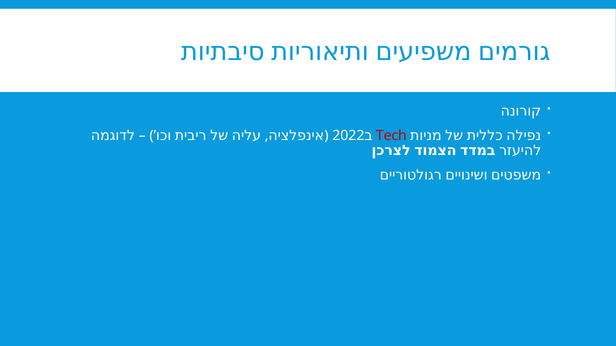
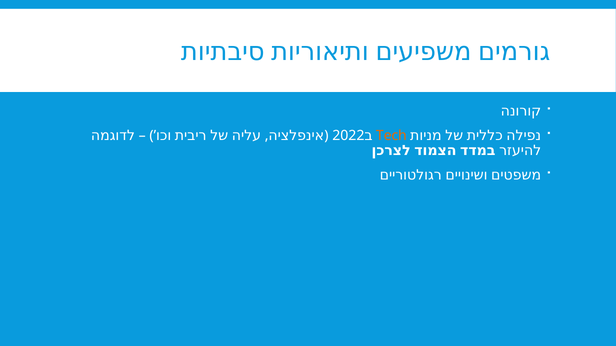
Tech colour: red -> orange
